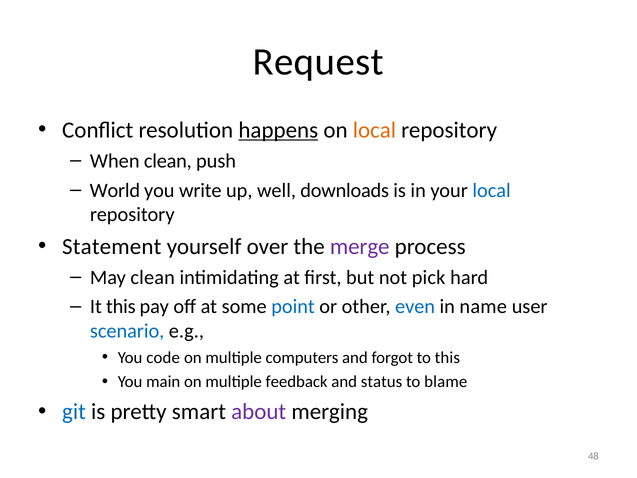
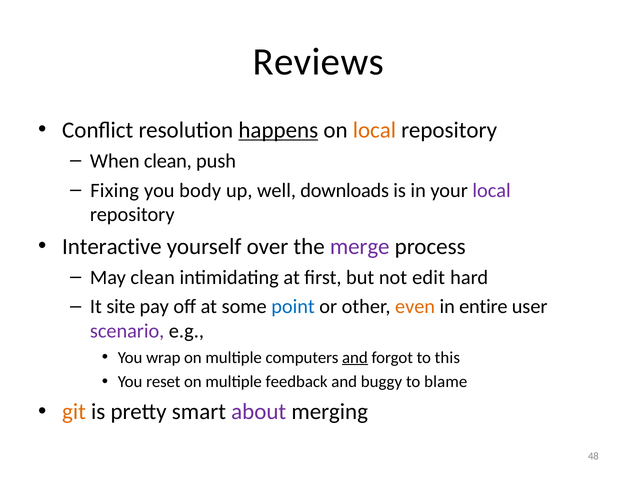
Request: Request -> Reviews
World: World -> Fixing
write: write -> body
local at (492, 190) colour: blue -> purple
Statement: Statement -> Interactive
pick: pick -> edit
It this: this -> site
even colour: blue -> orange
name: name -> entire
scenario colour: blue -> purple
code: code -> wrap
and at (355, 357) underline: none -> present
main: main -> reset
status: status -> buggy
git colour: blue -> orange
